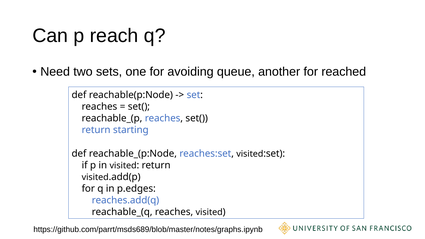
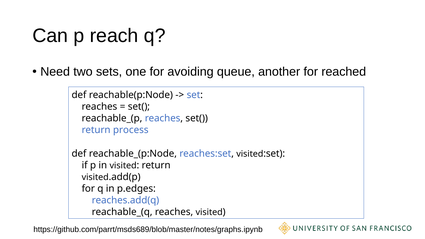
starting: starting -> process
